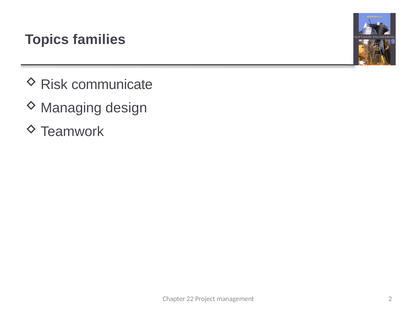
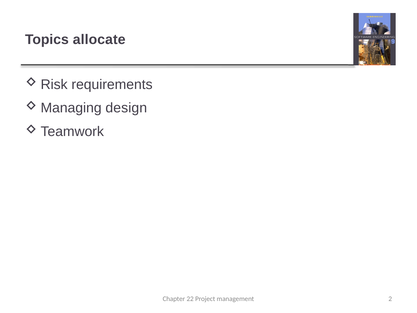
families: families -> allocate
communicate: communicate -> requirements
